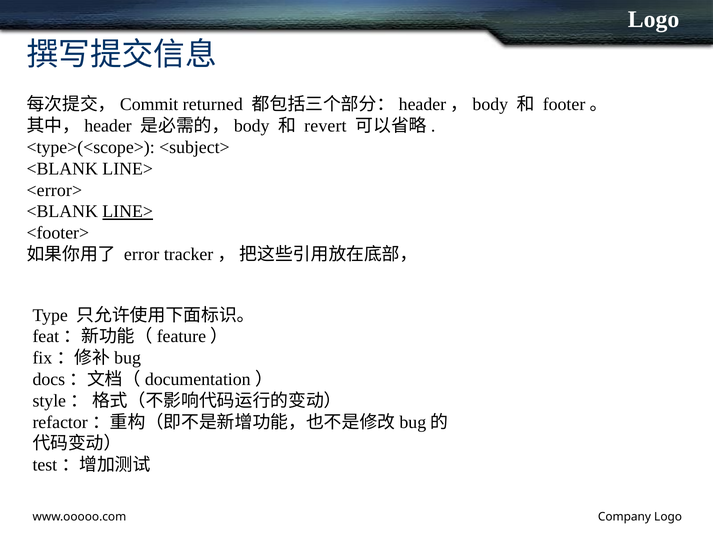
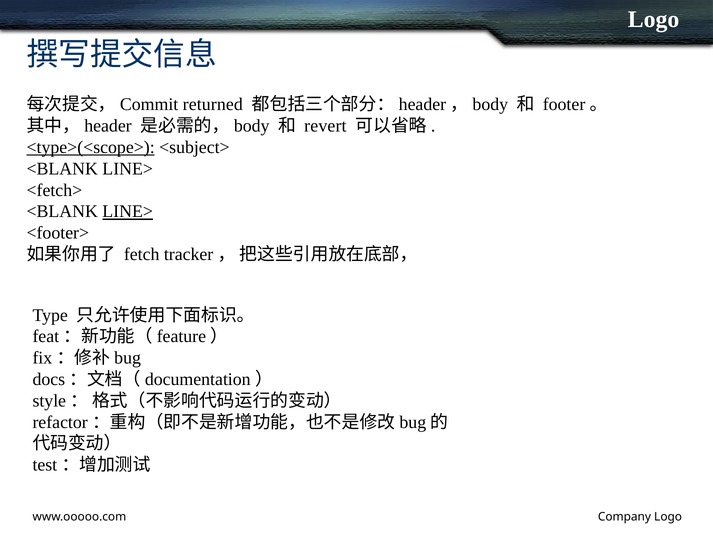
<type>(<scope> underline: none -> present
<error>: <error> -> <fetch>
error: error -> fetch
